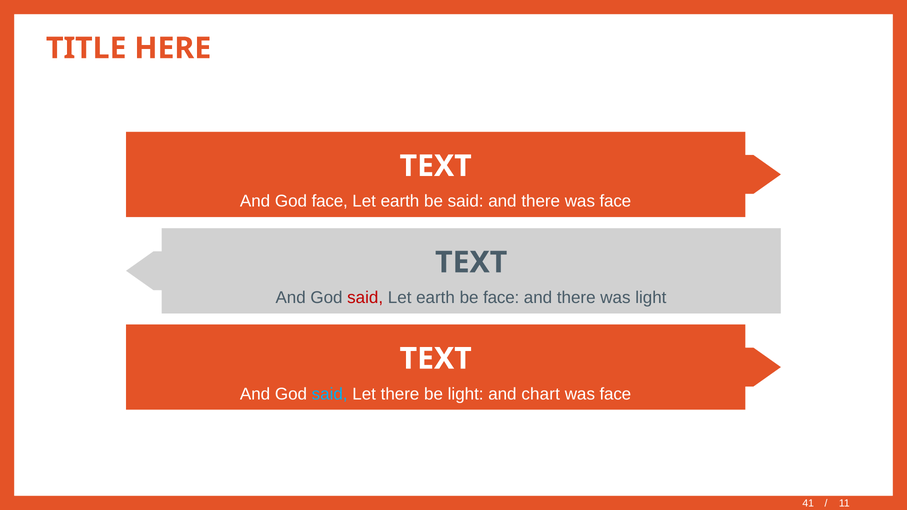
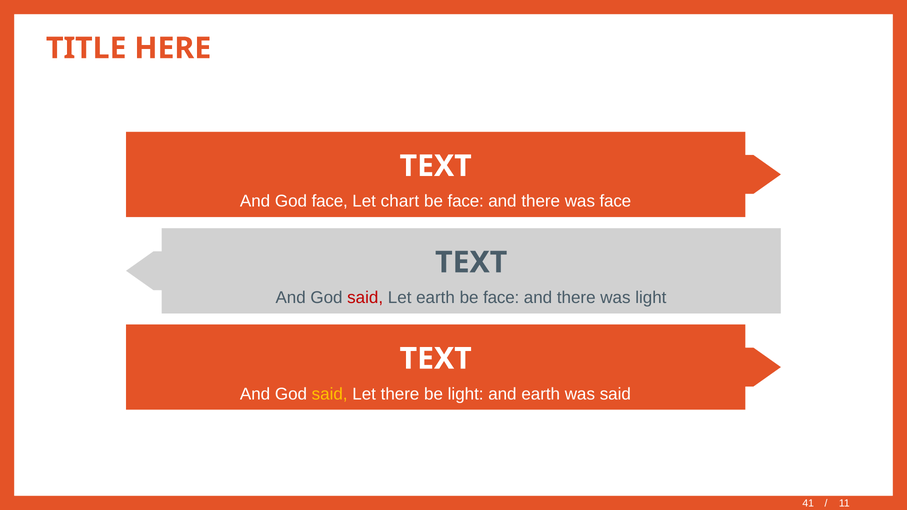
earth at (400, 201): earth -> chart
said at (466, 201): said -> face
said at (330, 394) colour: light blue -> yellow
and chart: chart -> earth
face at (615, 394): face -> said
